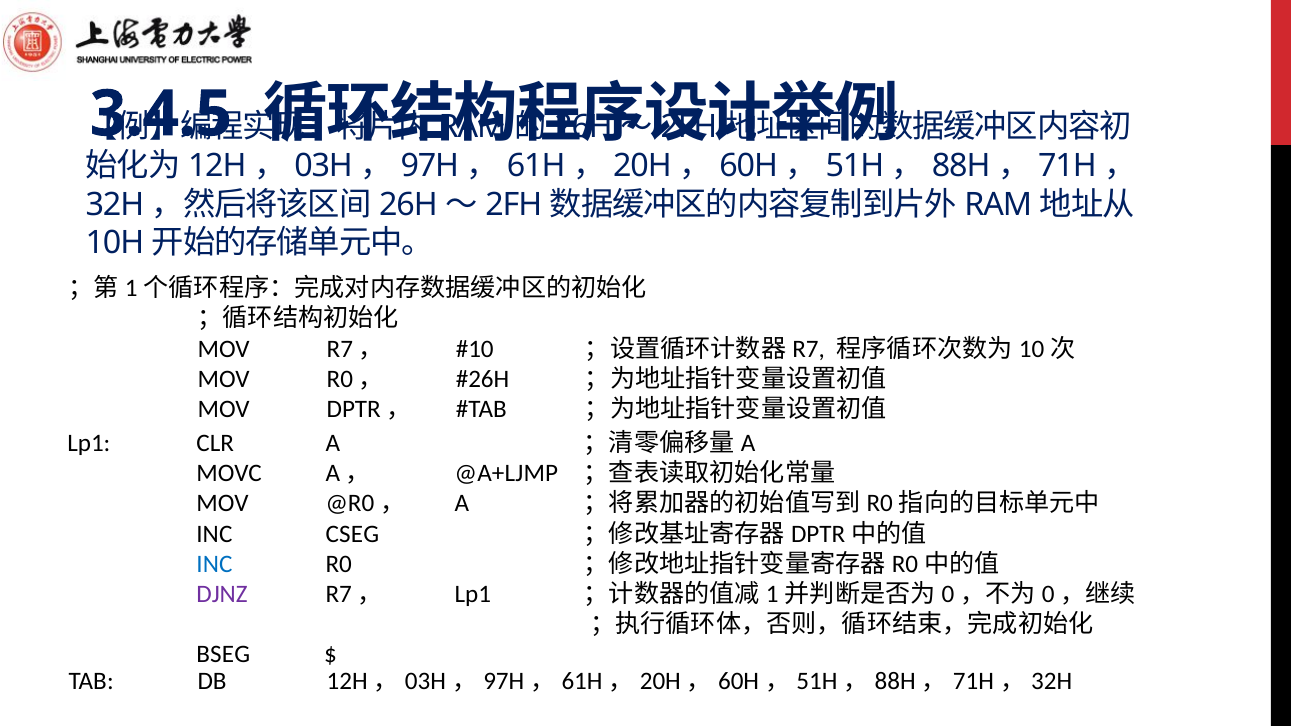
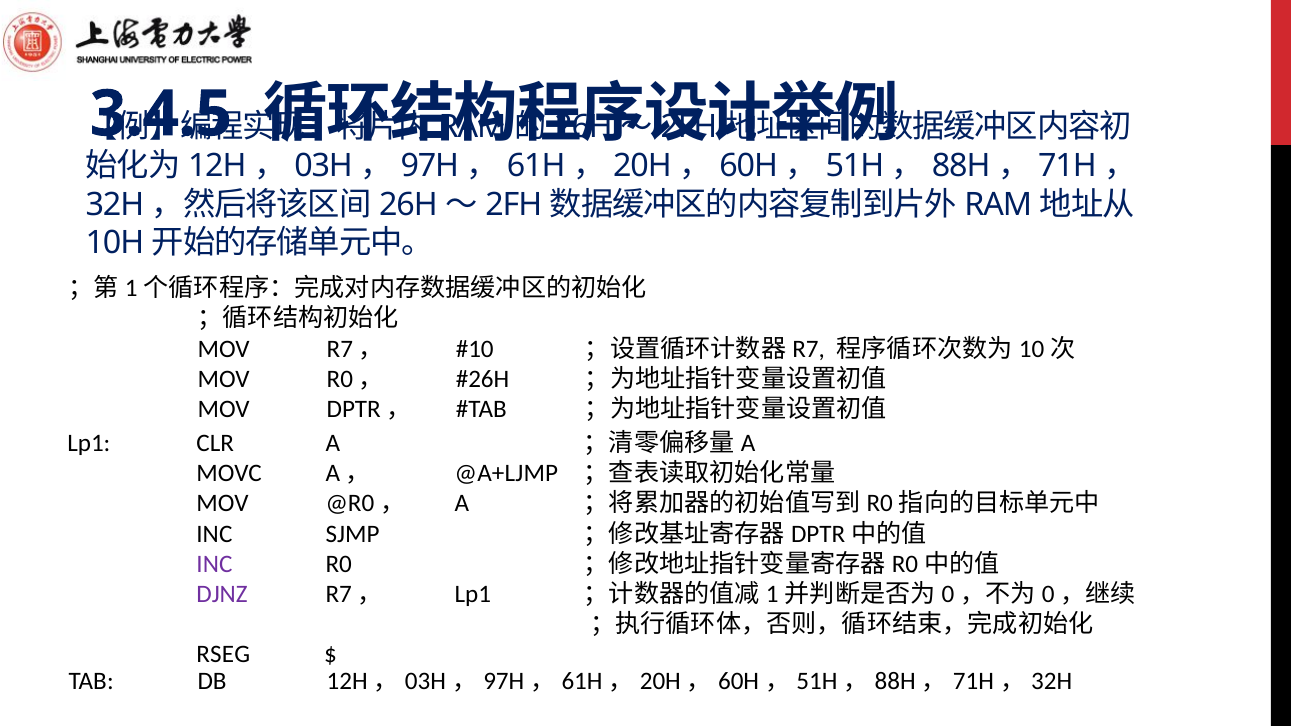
CSEG: CSEG -> SJMP
INC at (214, 564) colour: blue -> purple
BSEG: BSEG -> RSEG
